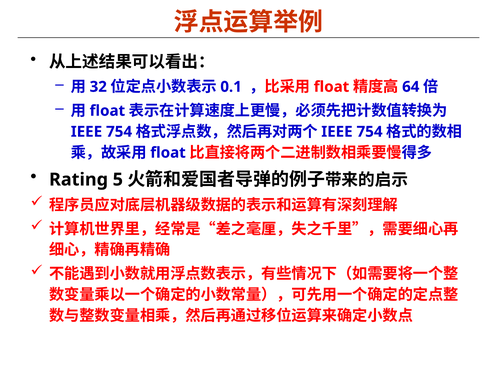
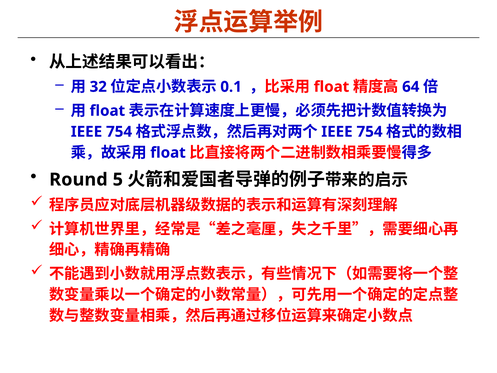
Rating: Rating -> Round
